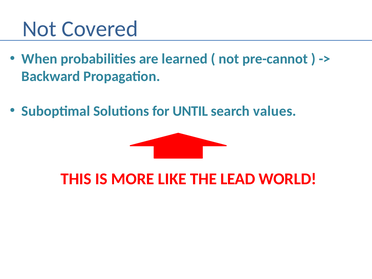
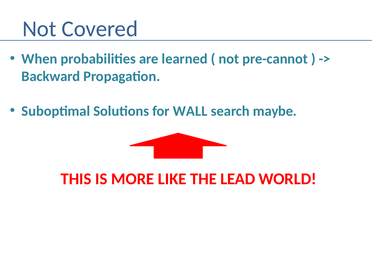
UNTIL: UNTIL -> WALL
values: values -> maybe
